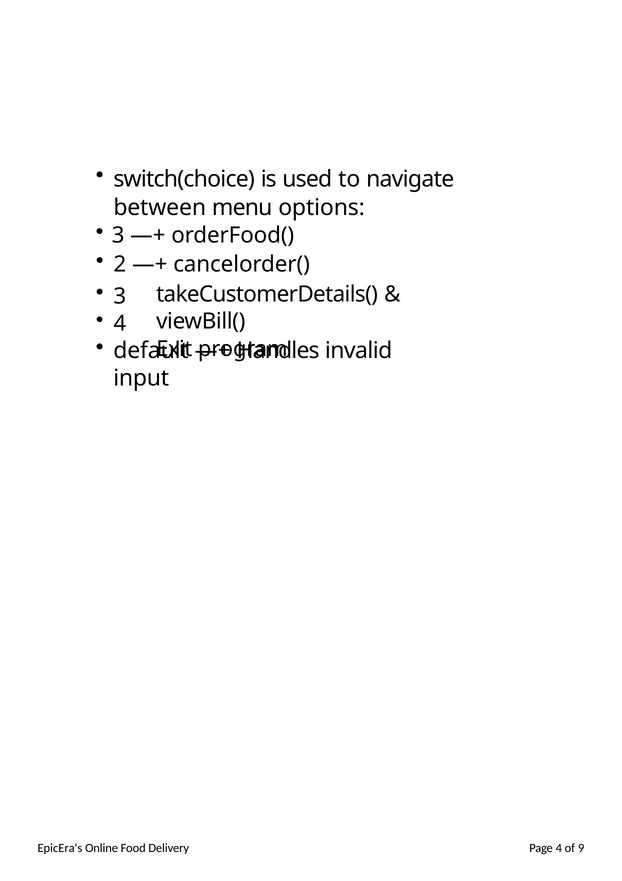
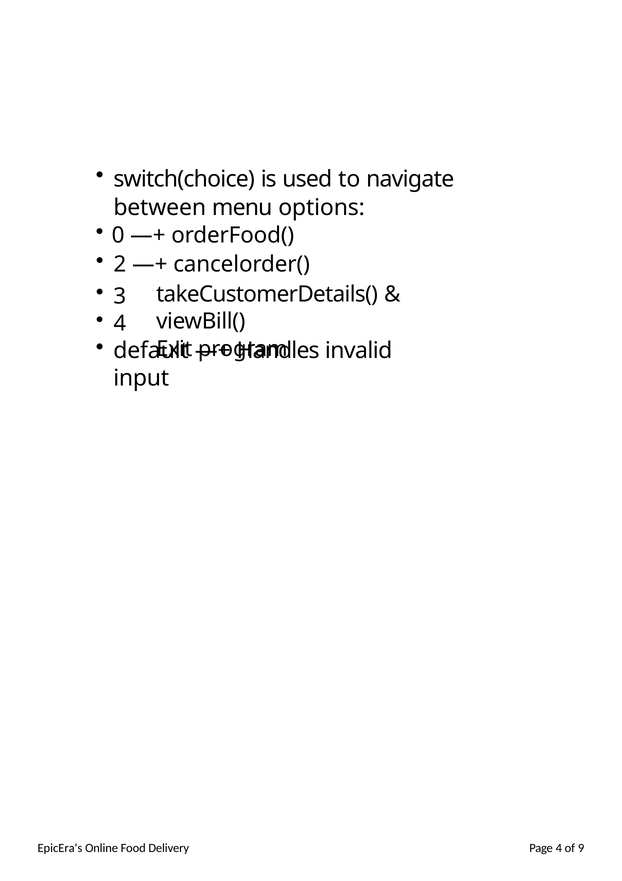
3 at (118, 235): 3 -> 0
